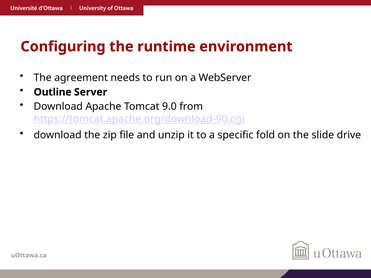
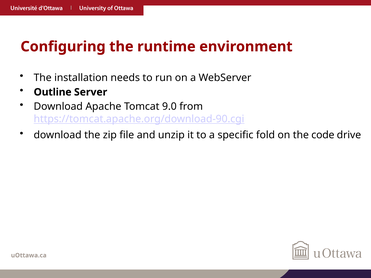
agreement: agreement -> installation
slide: slide -> code
